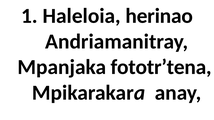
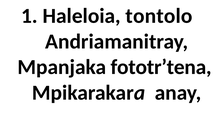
herinao: herinao -> tontolo
